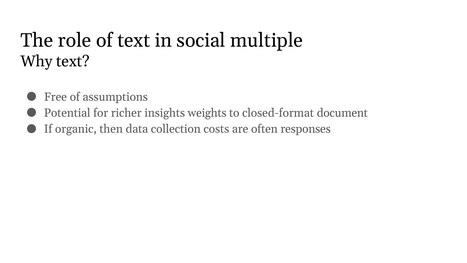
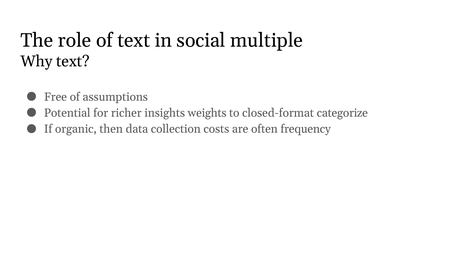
document: document -> categorize
responses: responses -> frequency
